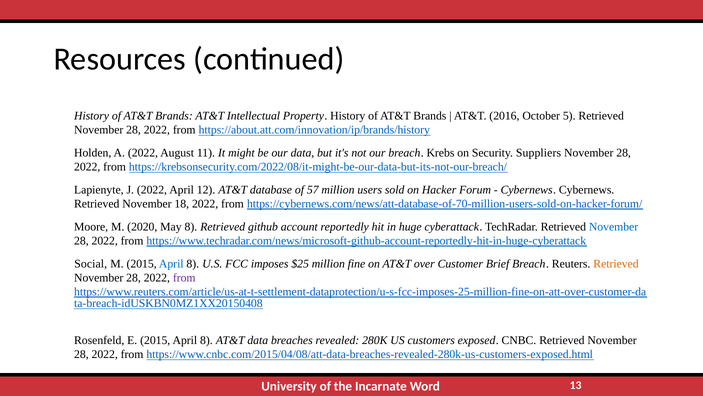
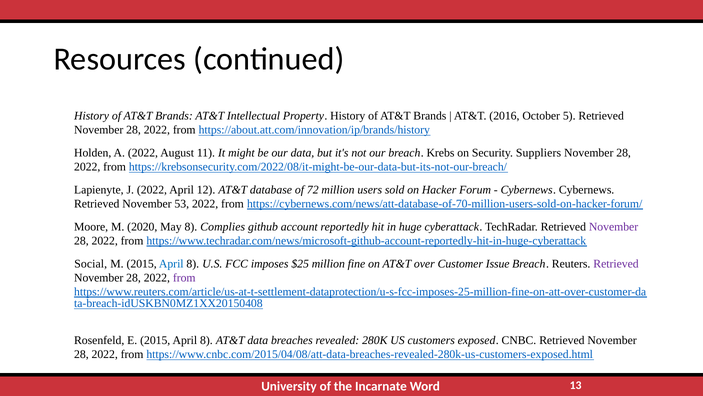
57: 57 -> 72
18: 18 -> 53
8 Retrieved: Retrieved -> Complies
November at (614, 226) colour: blue -> purple
Brief: Brief -> Issue
Retrieved at (616, 263) colour: orange -> purple
